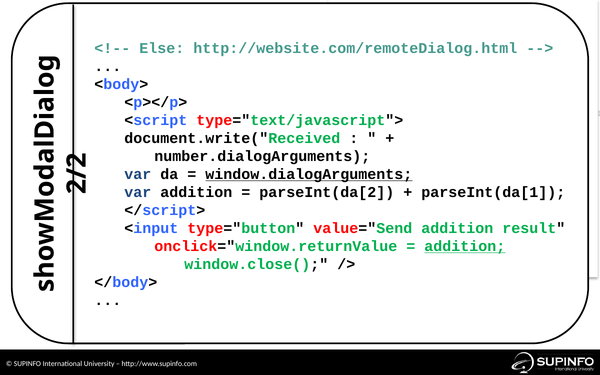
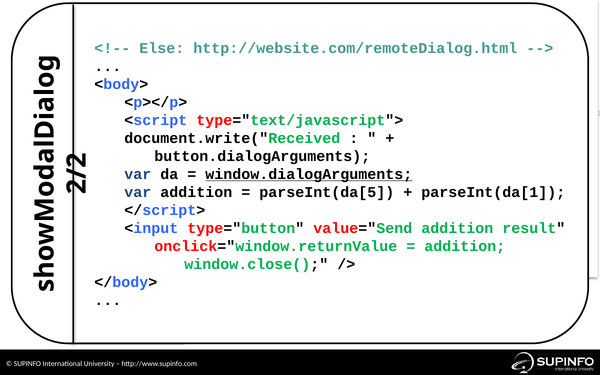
number.dialogArguments: number.dialogArguments -> button.dialogArguments
parseInt(da[2: parseInt(da[2 -> parseInt(da[5
addition at (465, 246) underline: present -> none
